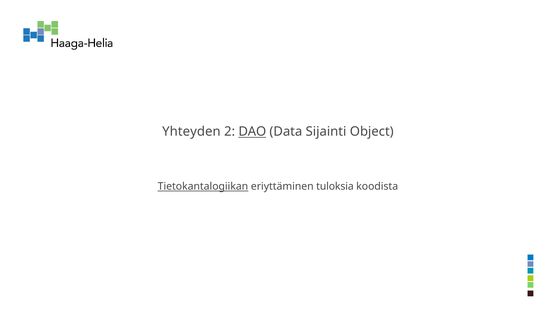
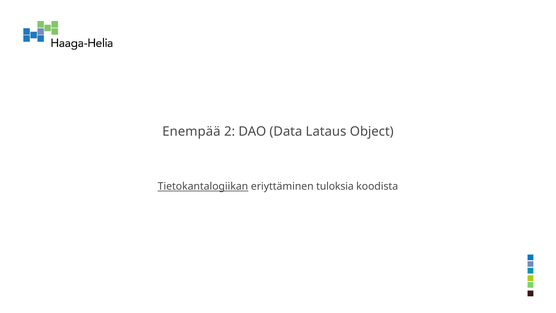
Yhteyden: Yhteyden -> Enempää
DAO underline: present -> none
Sijainti: Sijainti -> Lataus
